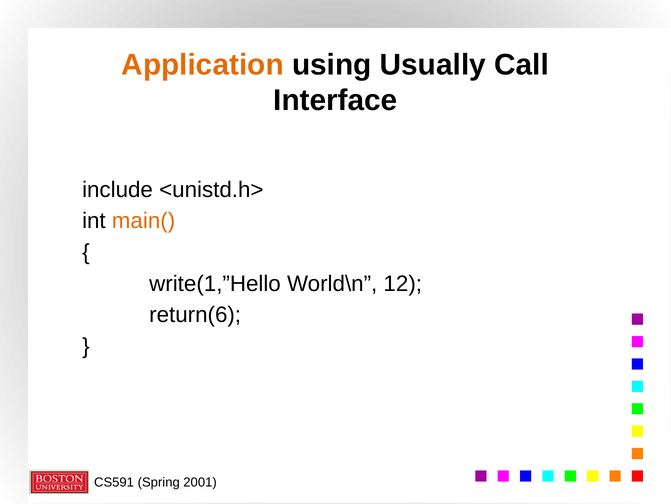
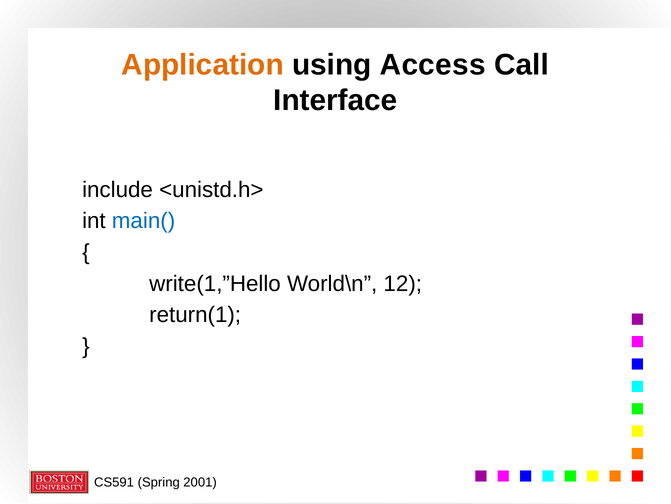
Usually: Usually -> Access
main( colour: orange -> blue
return(6: return(6 -> return(1
